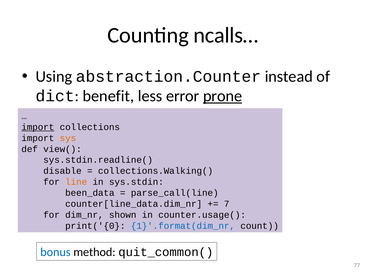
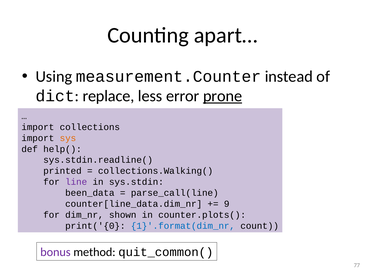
ncalls…: ncalls… -> apart…
abstraction.Counter: abstraction.Counter -> measurement.Counter
benefit: benefit -> replace
import at (38, 127) underline: present -> none
view(: view( -> help(
disable: disable -> printed
line colour: orange -> purple
7: 7 -> 9
counter.usage(: counter.usage( -> counter.plots(
bonus colour: blue -> purple
